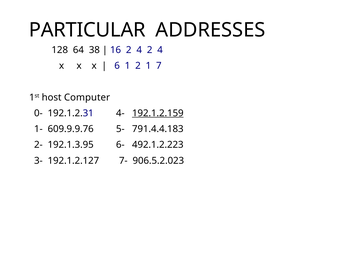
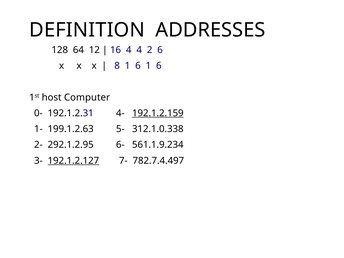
PARTICULAR: PARTICULAR -> DEFINITION
38: 38 -> 12
16 2: 2 -> 4
4 2 4: 4 -> 6
6: 6 -> 8
2 at (138, 66): 2 -> 6
7 at (159, 66): 7 -> 6
609.9.9.76: 609.9.9.76 -> 199.1.2.63
791.4.4.183: 791.4.4.183 -> 312.1.0.338
192.1.3.95: 192.1.3.95 -> 292.1.2.95
492.1.2.223: 492.1.2.223 -> 561.1.9.234
192.1.2.127 underline: none -> present
906.5.2.023: 906.5.2.023 -> 782.7.4.497
